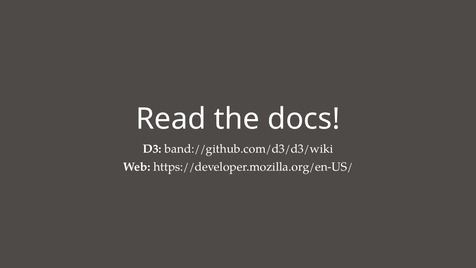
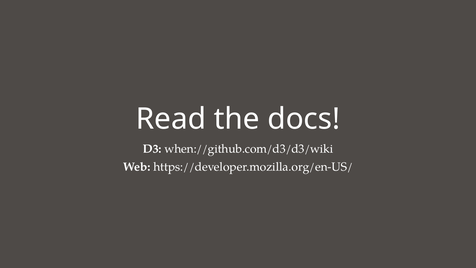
band://github.com/d3/d3/wiki: band://github.com/d3/d3/wiki -> when://github.com/d3/d3/wiki
